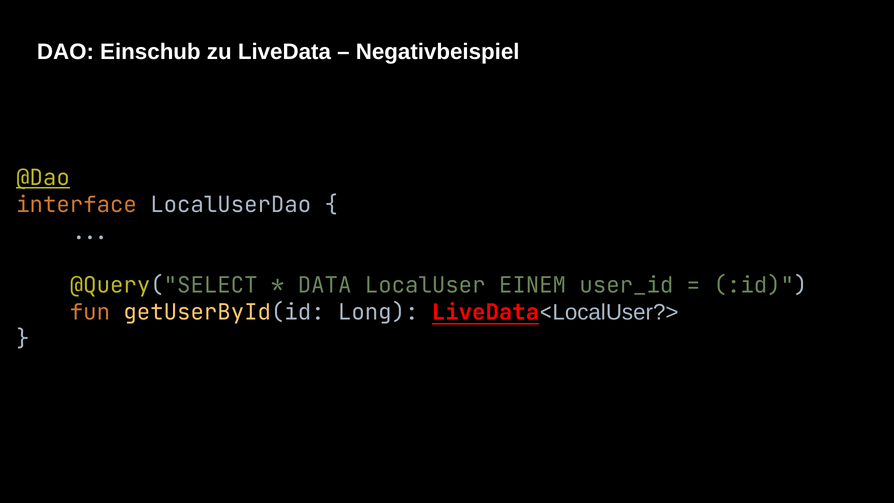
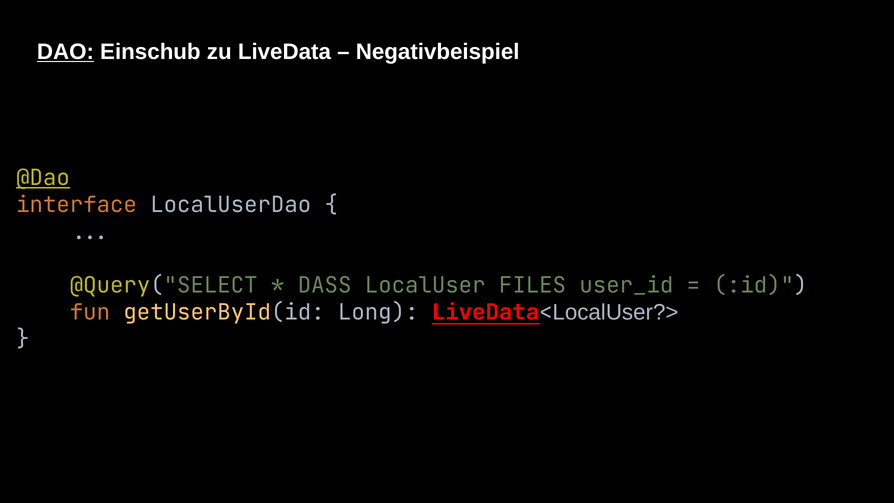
DAO underline: none -> present
DATA: DATA -> DASS
EINEM: EINEM -> FILES
